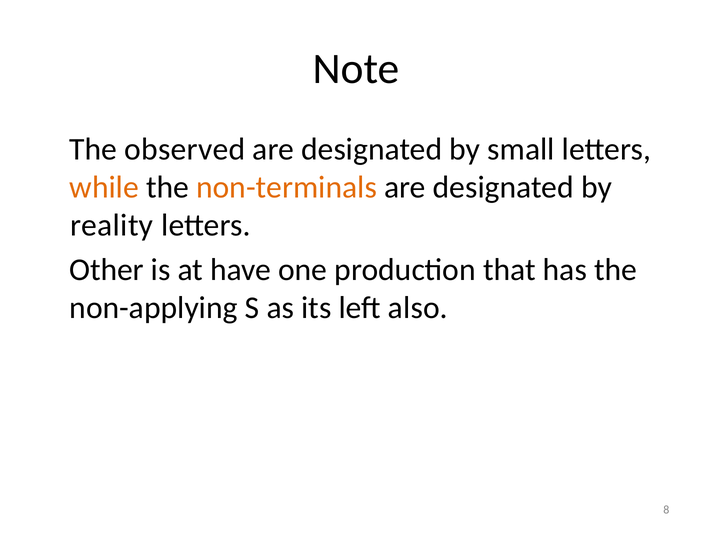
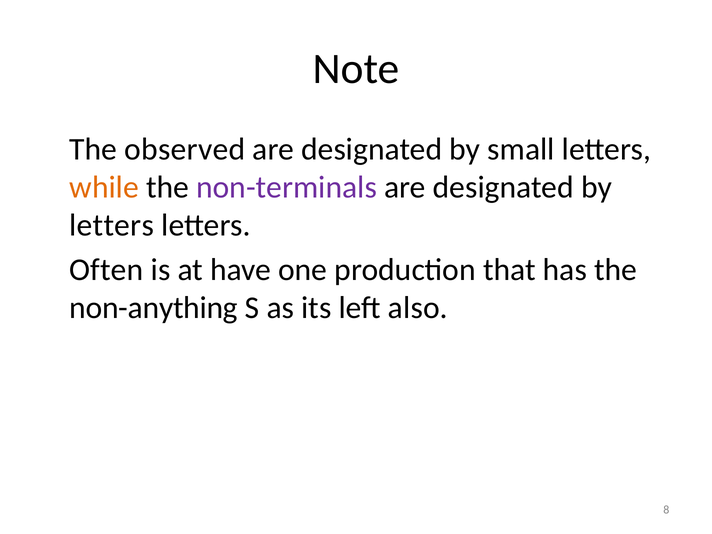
non-terminals colour: orange -> purple
reality at (112, 225): reality -> letters
Other: Other -> Often
non-applying: non-applying -> non-anything
